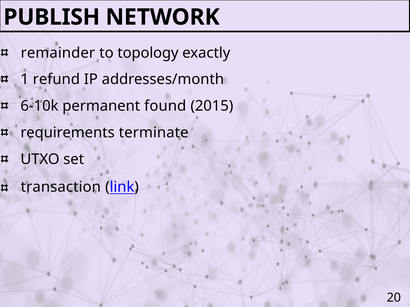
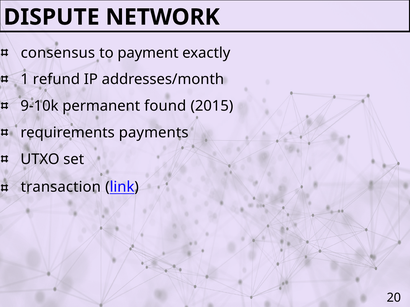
PUBLISH: PUBLISH -> DISPUTE
remainder: remainder -> consensus
topology: topology -> payment
6-10k: 6-10k -> 9-10k
terminate: terminate -> payments
